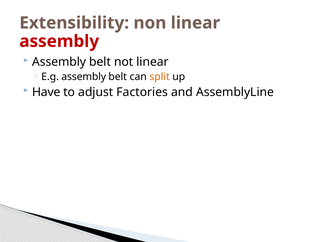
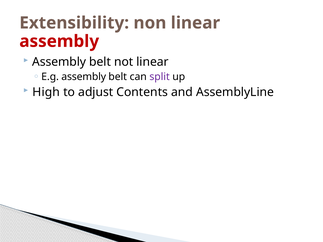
split colour: orange -> purple
Have: Have -> High
Factories: Factories -> Contents
